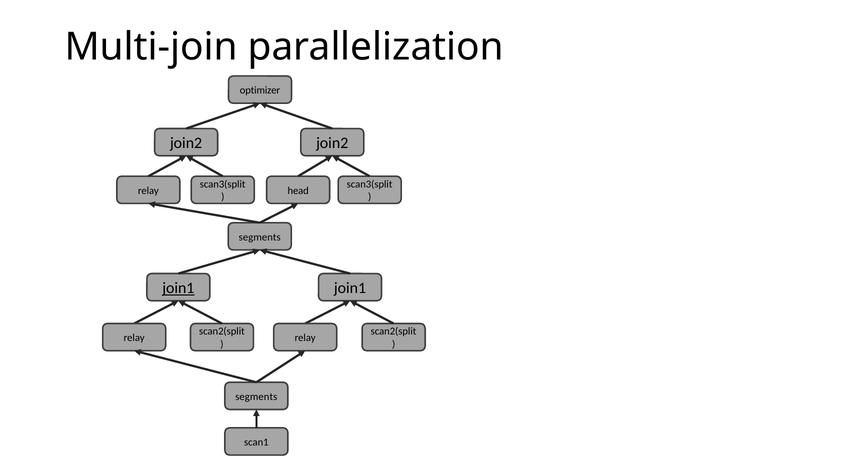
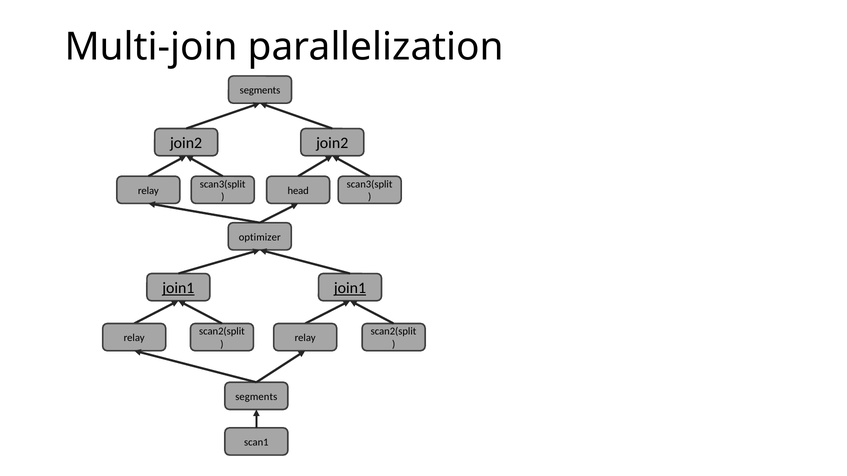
optimizer at (260, 90): optimizer -> segments
segments at (260, 237): segments -> optimizer
join1 at (350, 288) underline: none -> present
